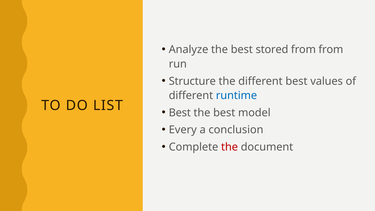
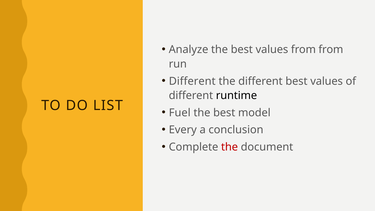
the best stored: stored -> values
Structure at (192, 81): Structure -> Different
runtime colour: blue -> black
Best at (180, 113): Best -> Fuel
